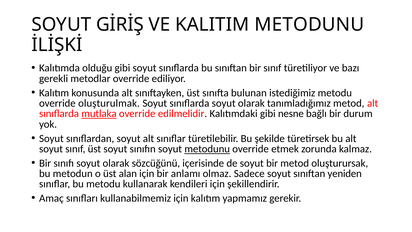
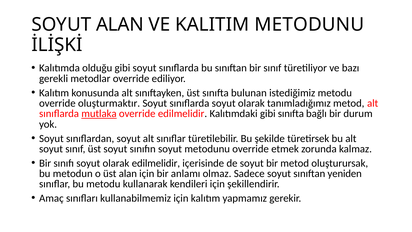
SOYUT GİRİŞ: GİRİŞ -> ALAN
oluşturulmak: oluşturulmak -> oluşturmaktır
gibi nesne: nesne -> sınıfta
metodunu at (207, 149) underline: present -> none
olarak sözcüğünü: sözcüğünü -> edilmelidir
